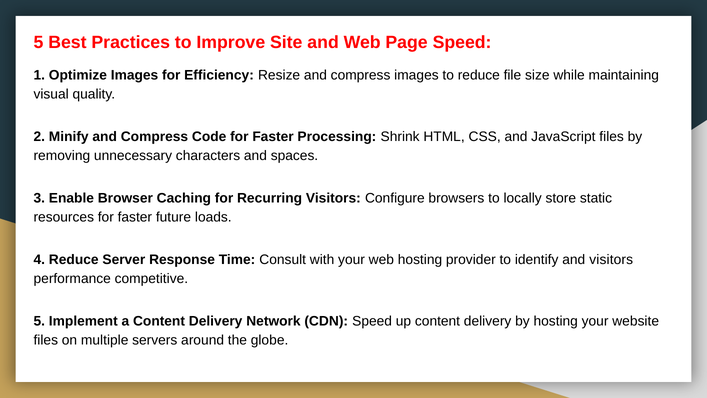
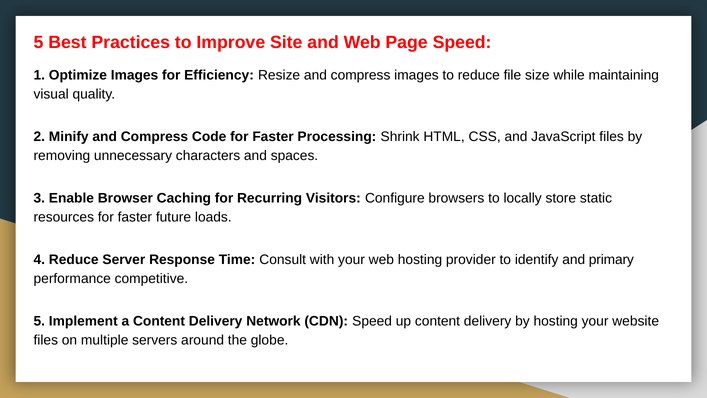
and visitors: visitors -> primary
